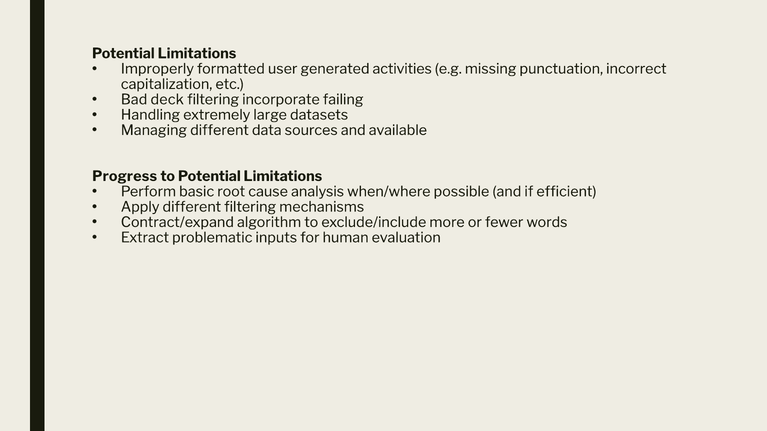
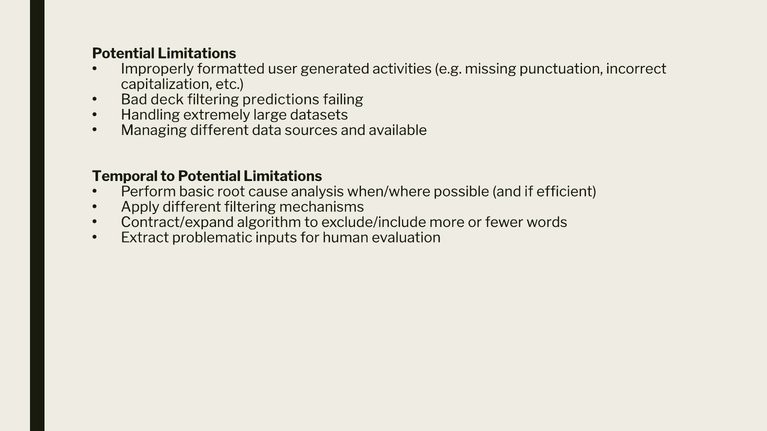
incorporate: incorporate -> predictions
Progress: Progress -> Temporal
